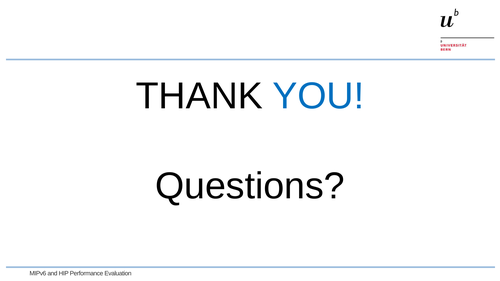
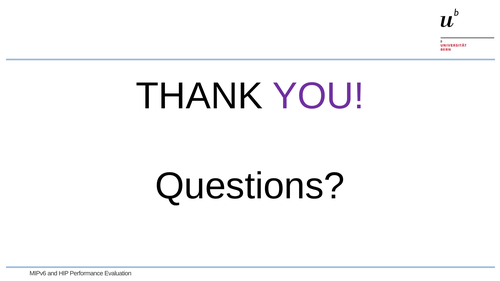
YOU colour: blue -> purple
